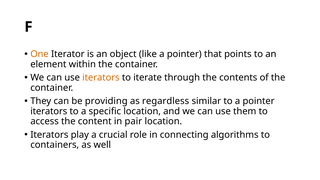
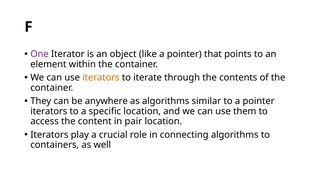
One colour: orange -> purple
providing: providing -> anywhere
as regardless: regardless -> algorithms
